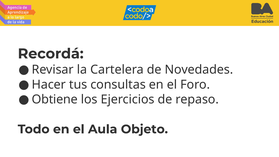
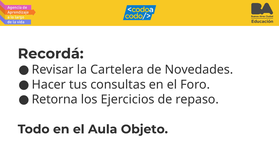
Obtiene: Obtiene -> Retorna
